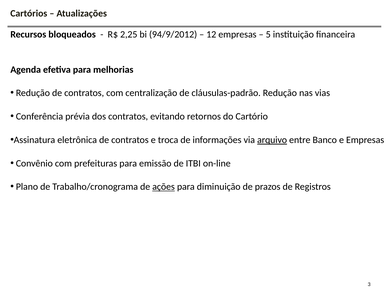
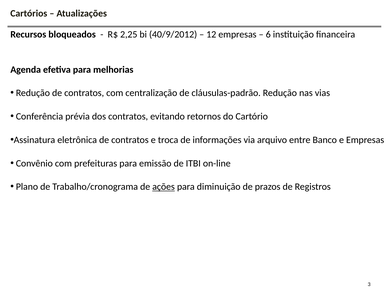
94/9/2012: 94/9/2012 -> 40/9/2012
5: 5 -> 6
arquivo underline: present -> none
